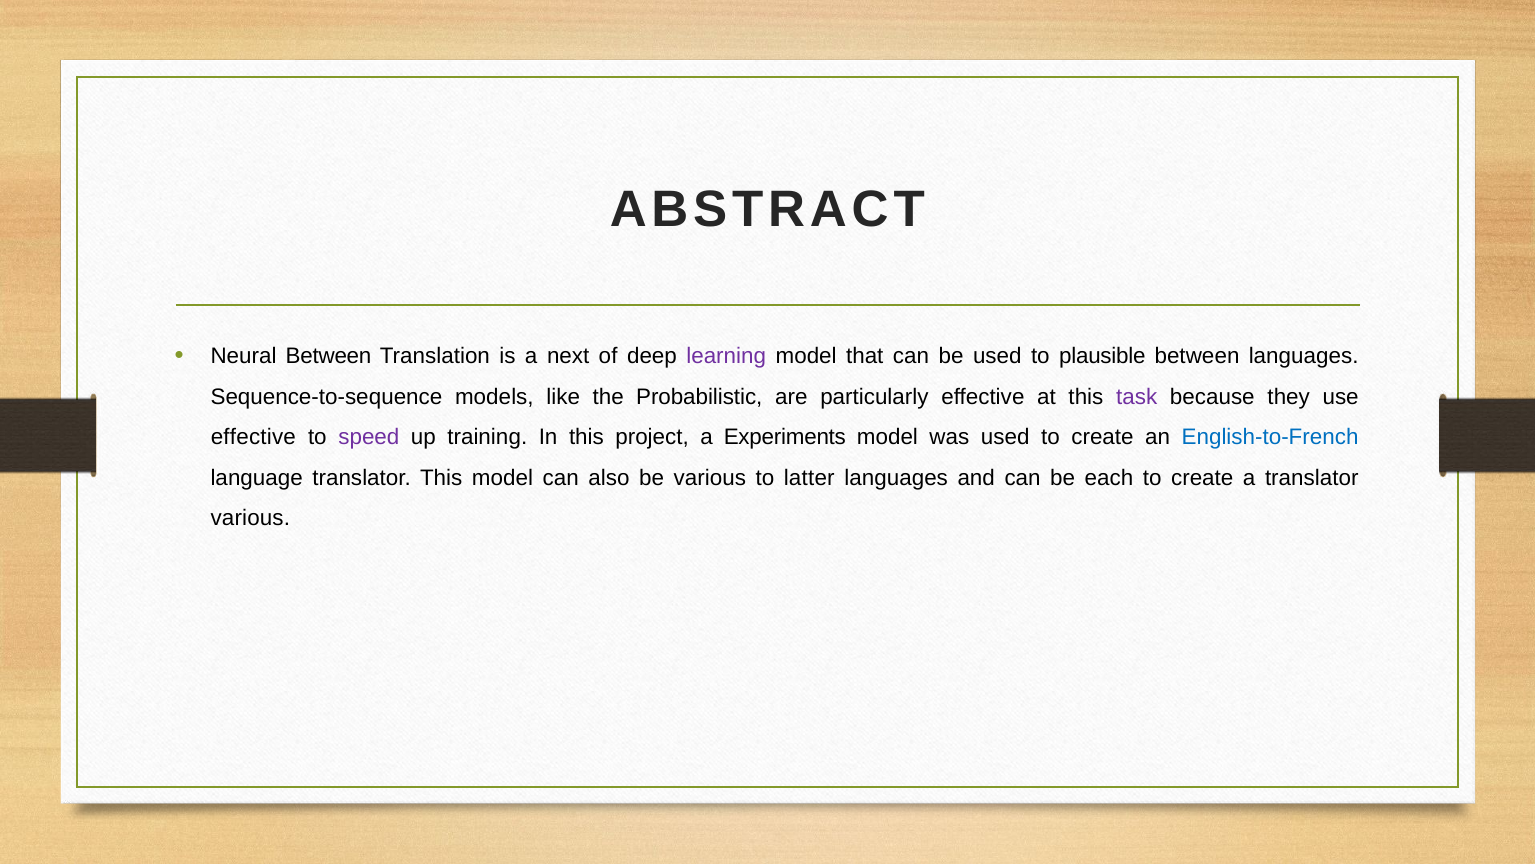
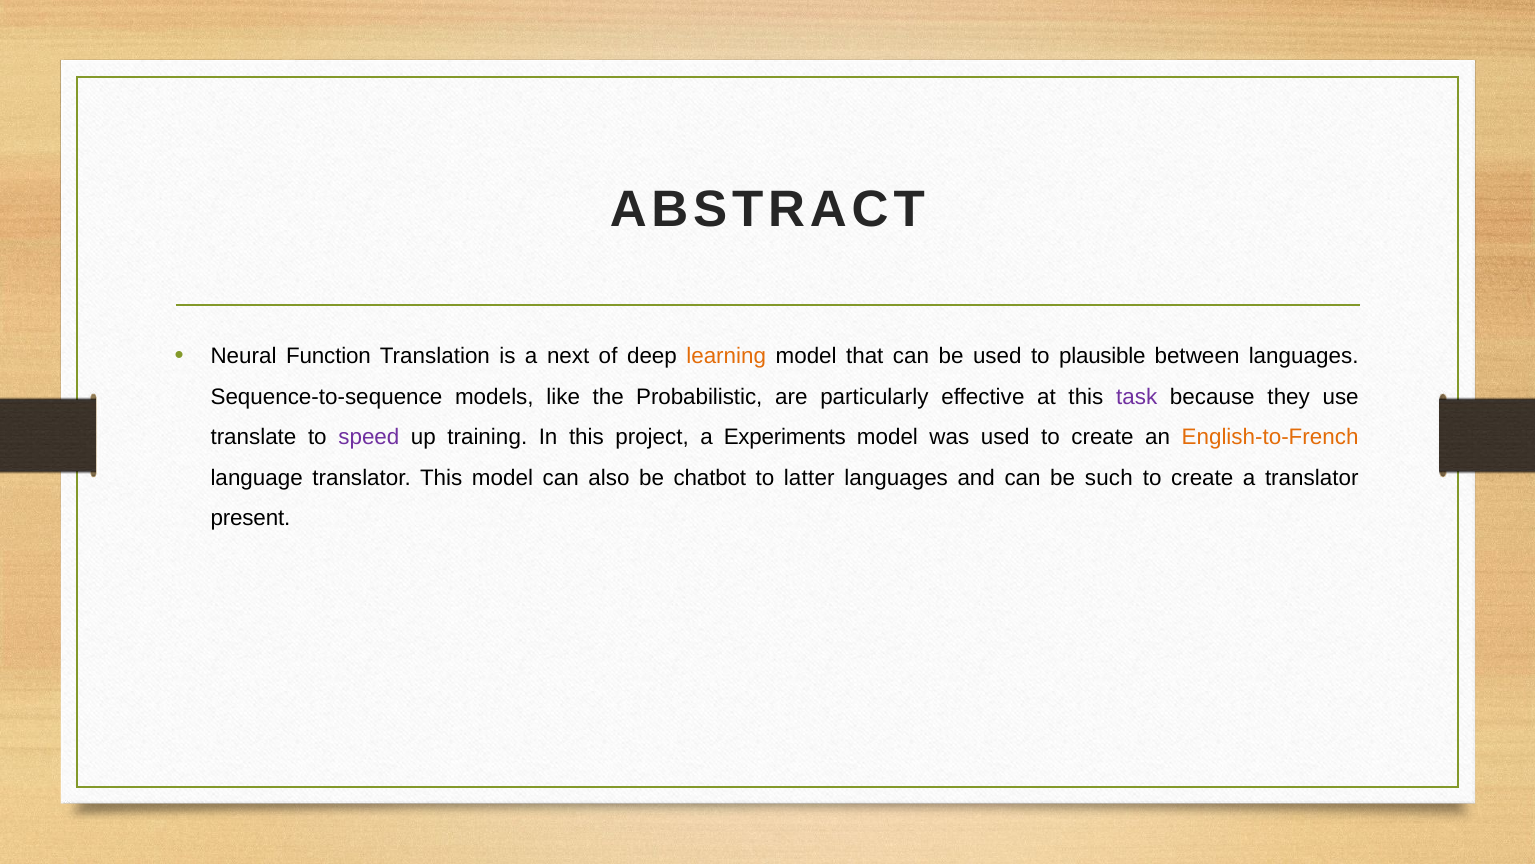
Neural Between: Between -> Function
learning colour: purple -> orange
effective at (253, 437): effective -> translate
English-to-French colour: blue -> orange
be various: various -> chatbot
each: each -> such
various at (250, 518): various -> present
